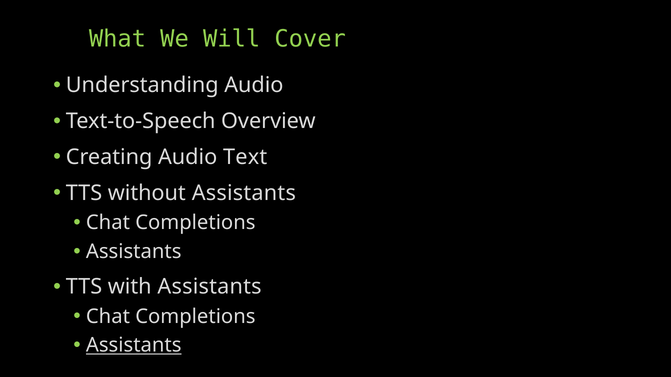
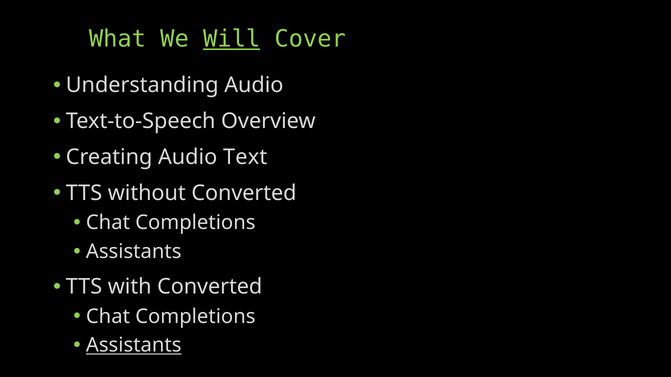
Will underline: none -> present
without Assistants: Assistants -> Converted
with Assistants: Assistants -> Converted
